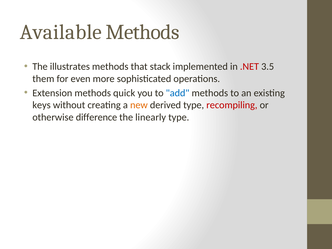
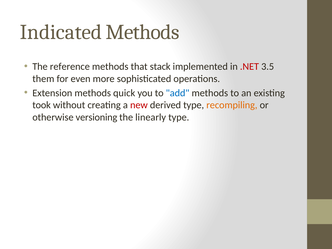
Available: Available -> Indicated
illustrates: illustrates -> reference
keys: keys -> took
new colour: orange -> red
recompiling colour: red -> orange
difference: difference -> versioning
